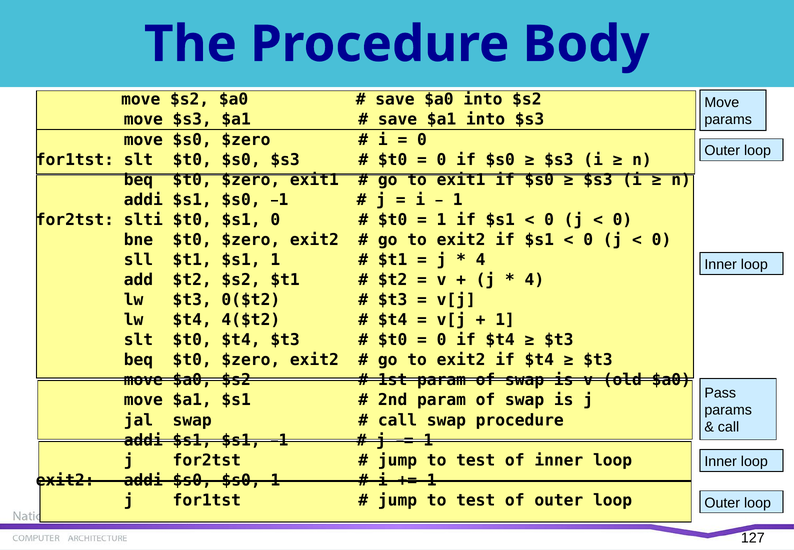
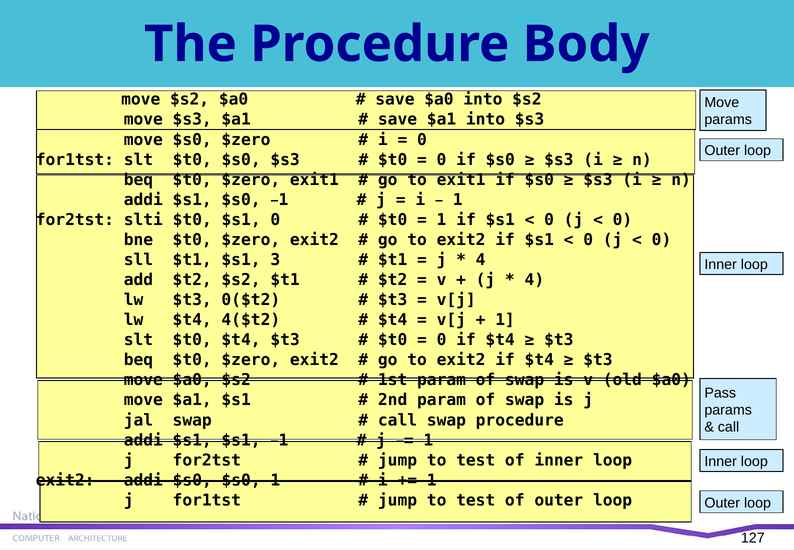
$s1 1: 1 -> 3
